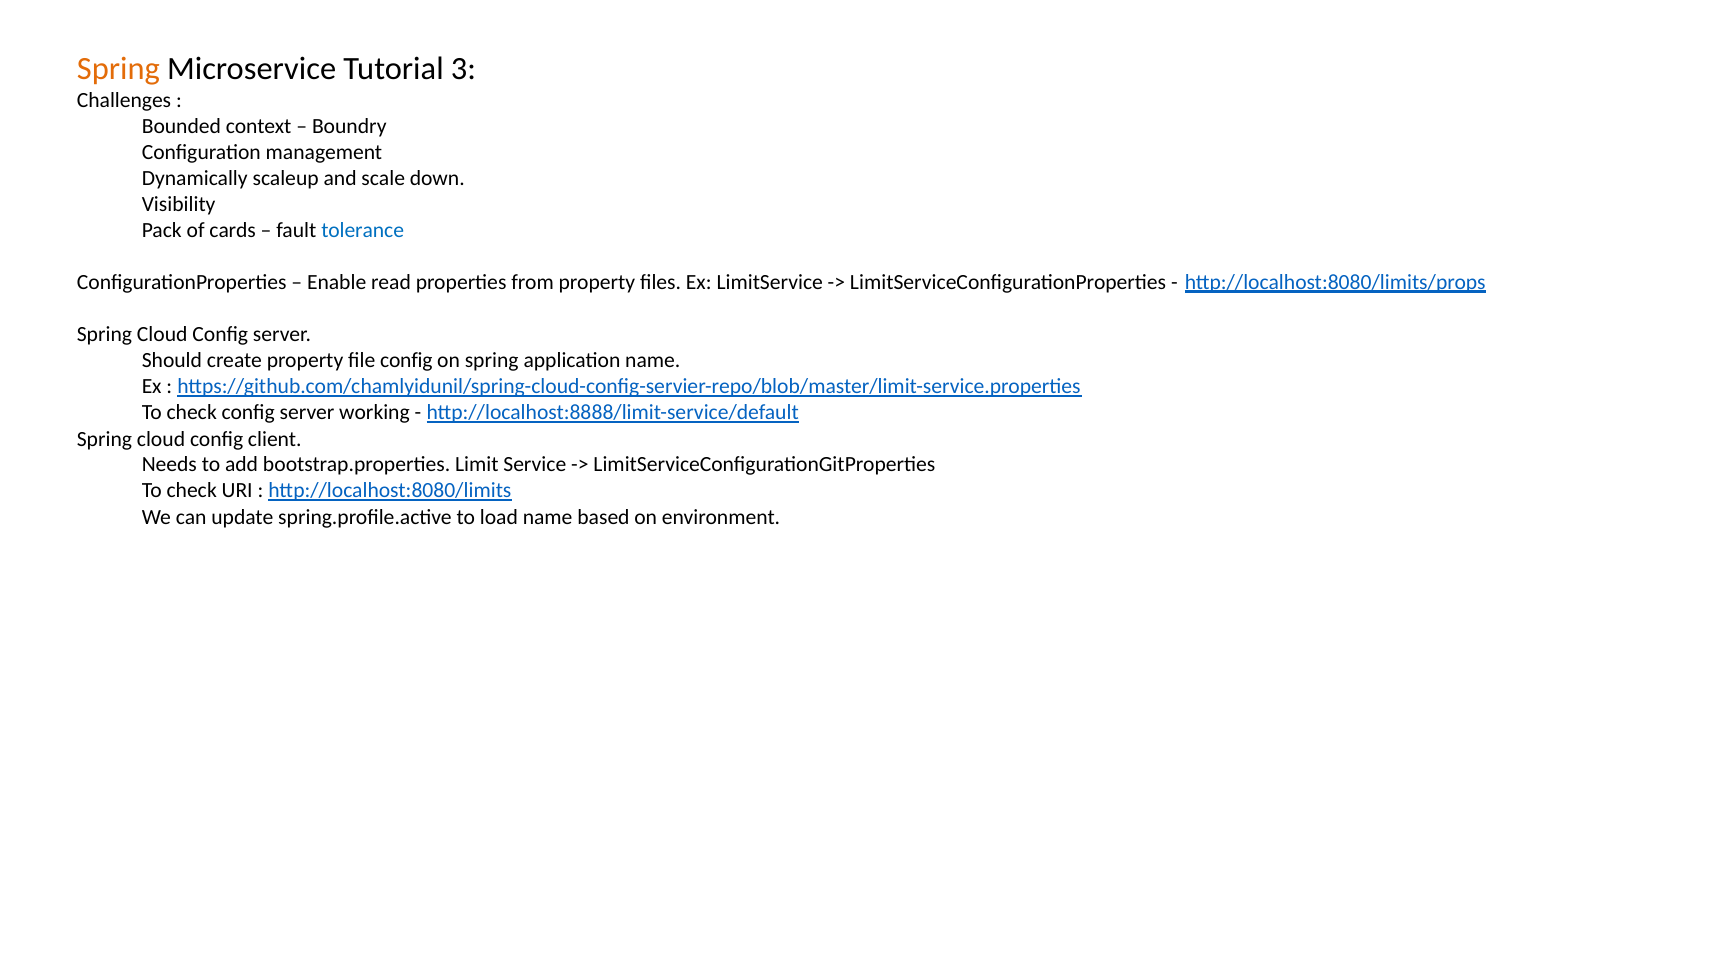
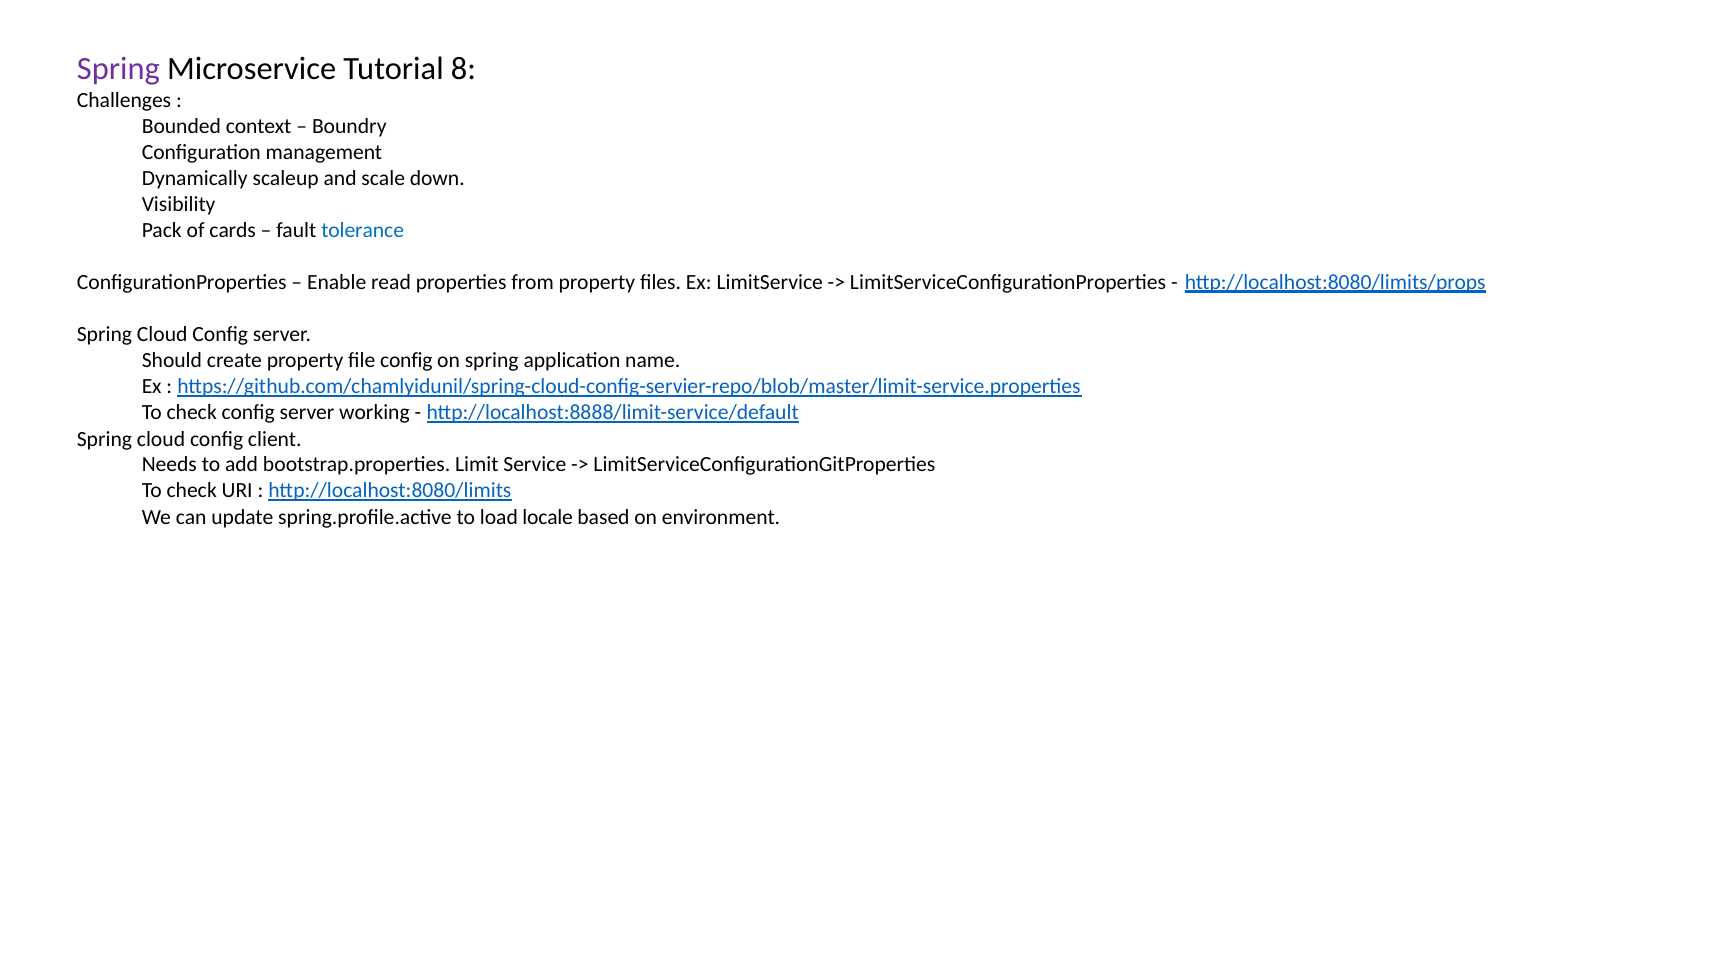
Spring at (118, 69) colour: orange -> purple
3: 3 -> 8
load name: name -> locale
